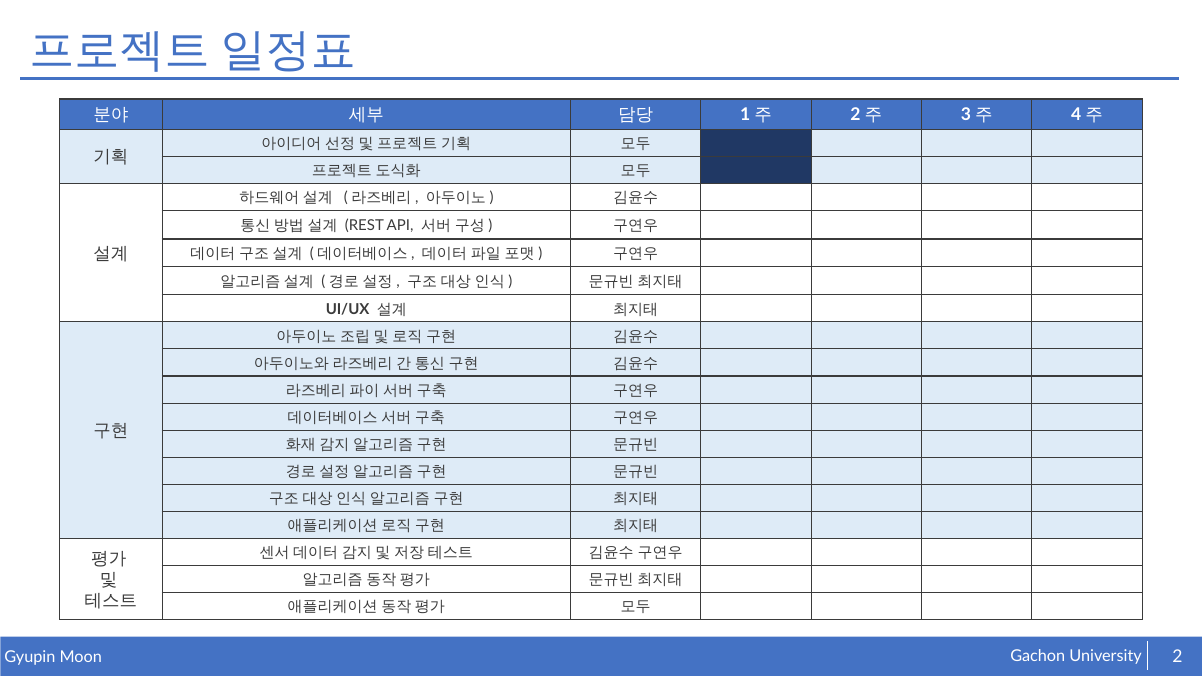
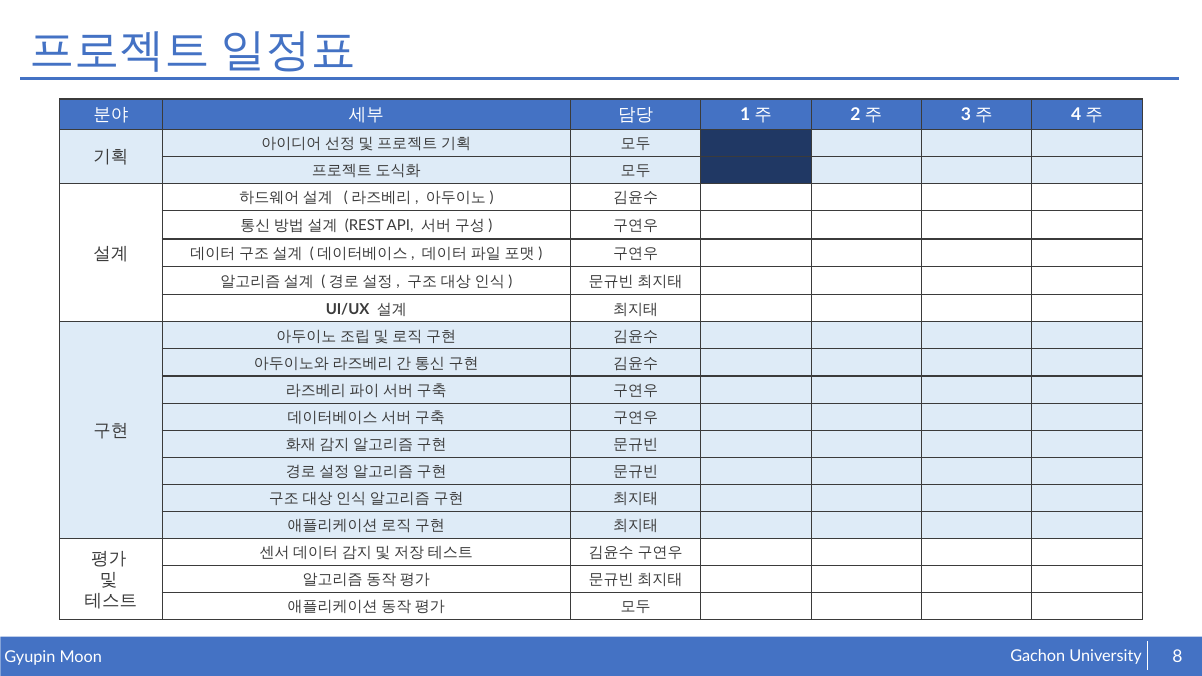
2: 2 -> 8
